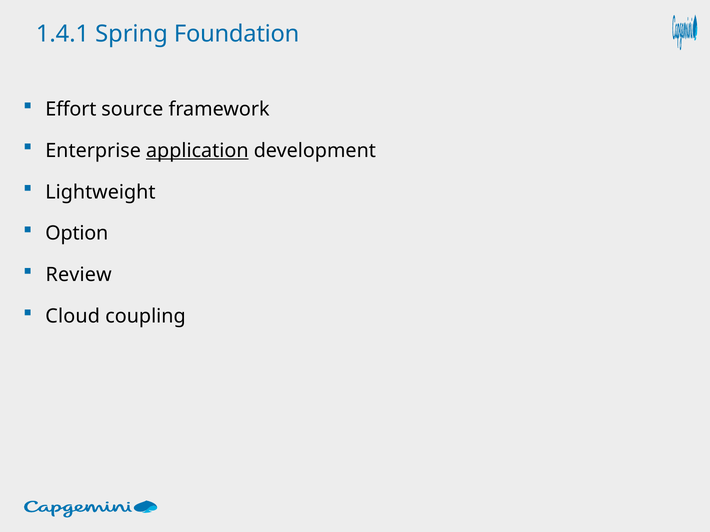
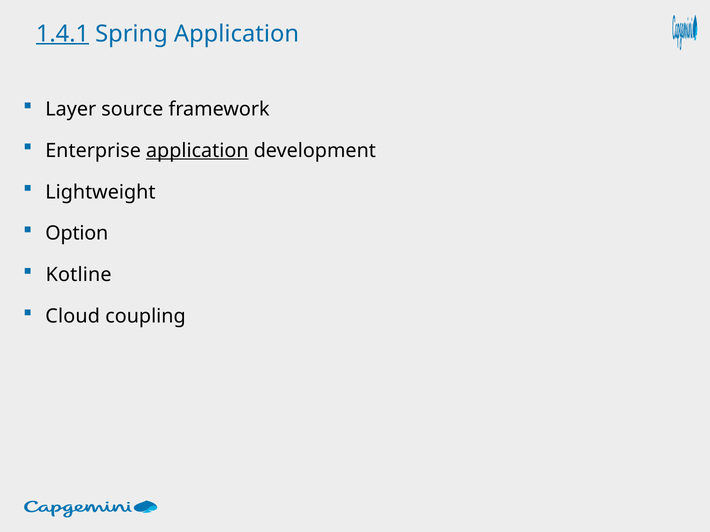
1.4.1 underline: none -> present
Spring Foundation: Foundation -> Application
Effort: Effort -> Layer
Review: Review -> Kotline
